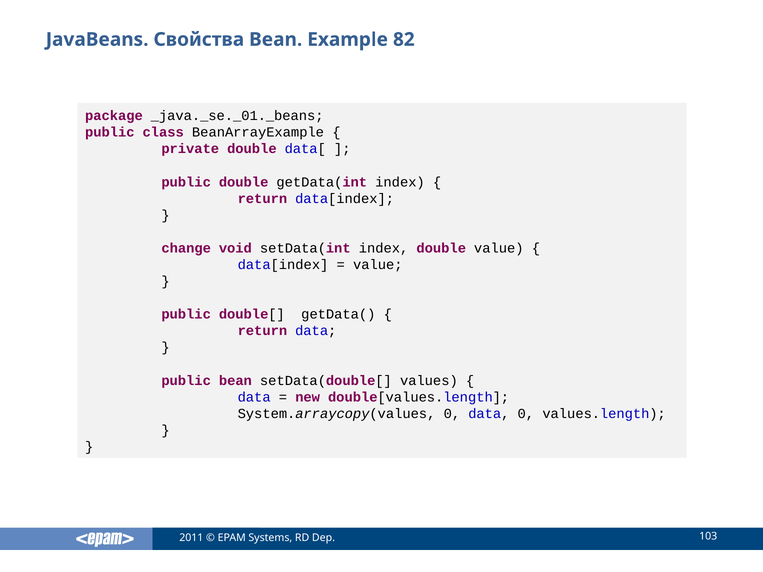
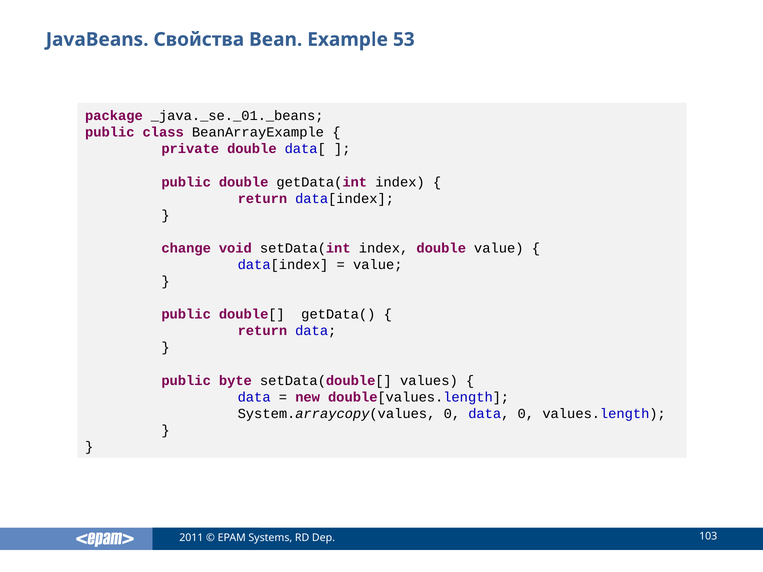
82: 82 -> 53
public bean: bean -> byte
